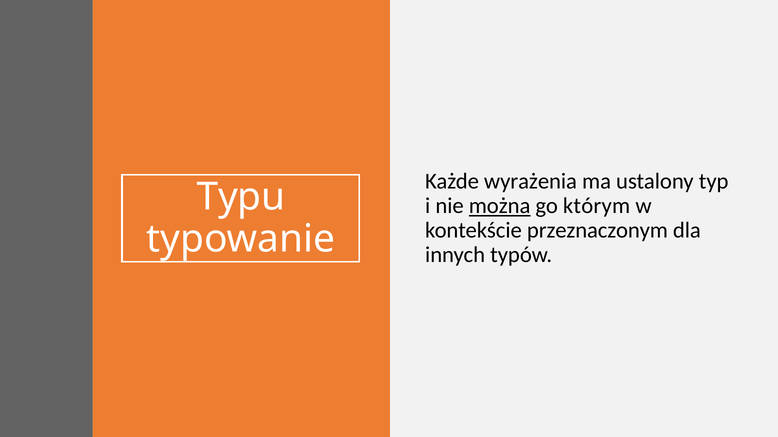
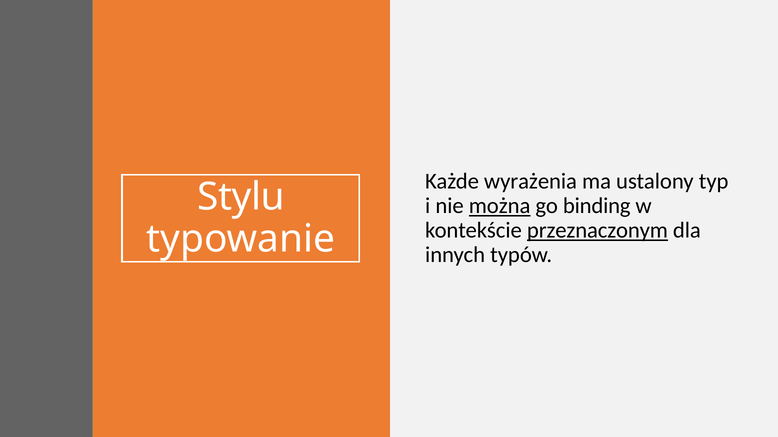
Typu: Typu -> Stylu
którym: którym -> binding
przeznaczonym underline: none -> present
